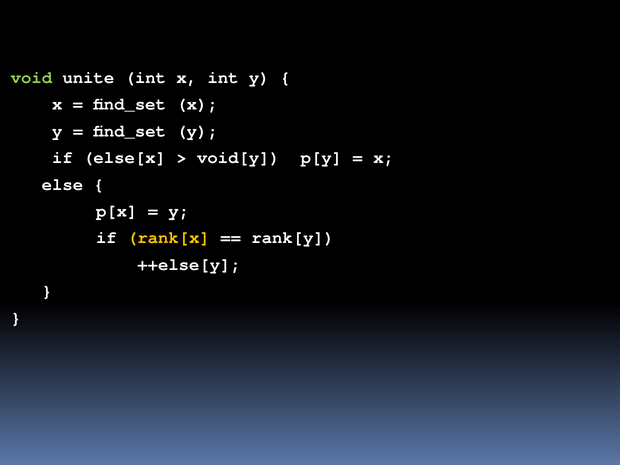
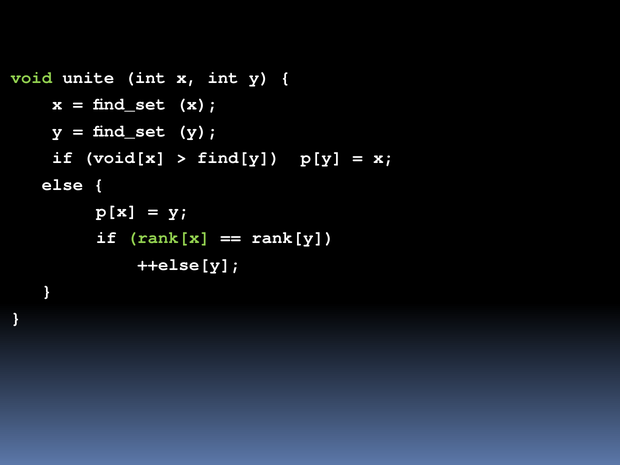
else[x: else[x -> void[x
void[y: void[y -> find[y
rank[x colour: yellow -> light green
